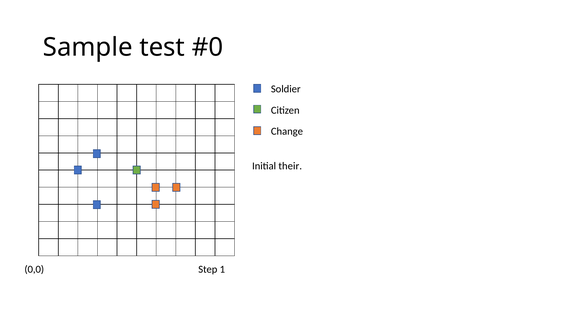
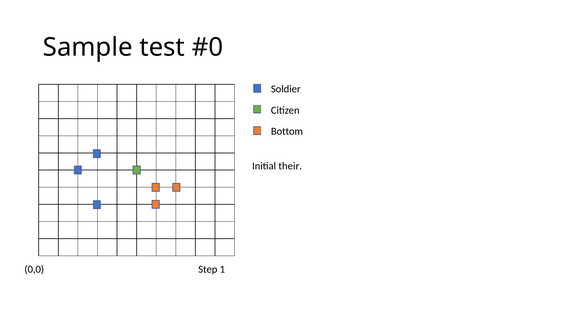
Change: Change -> Bottom
